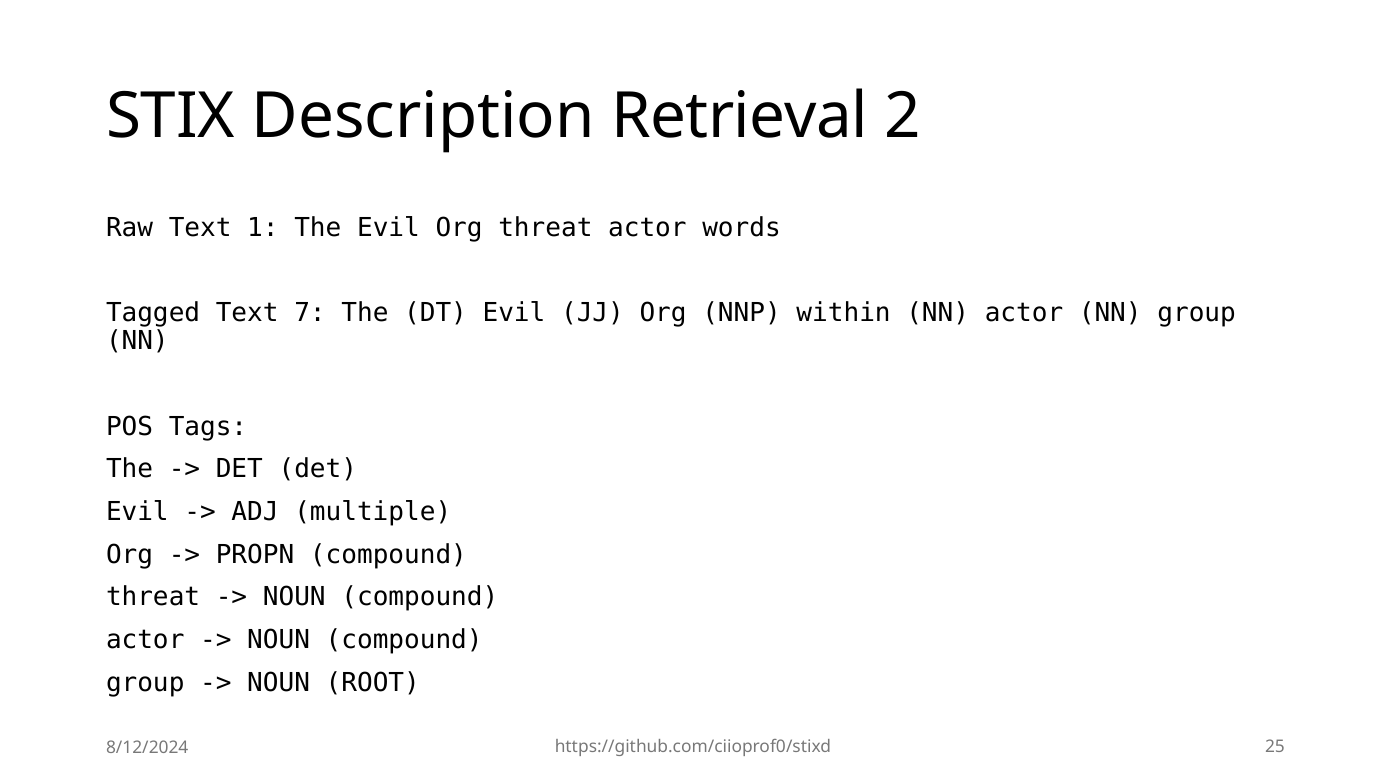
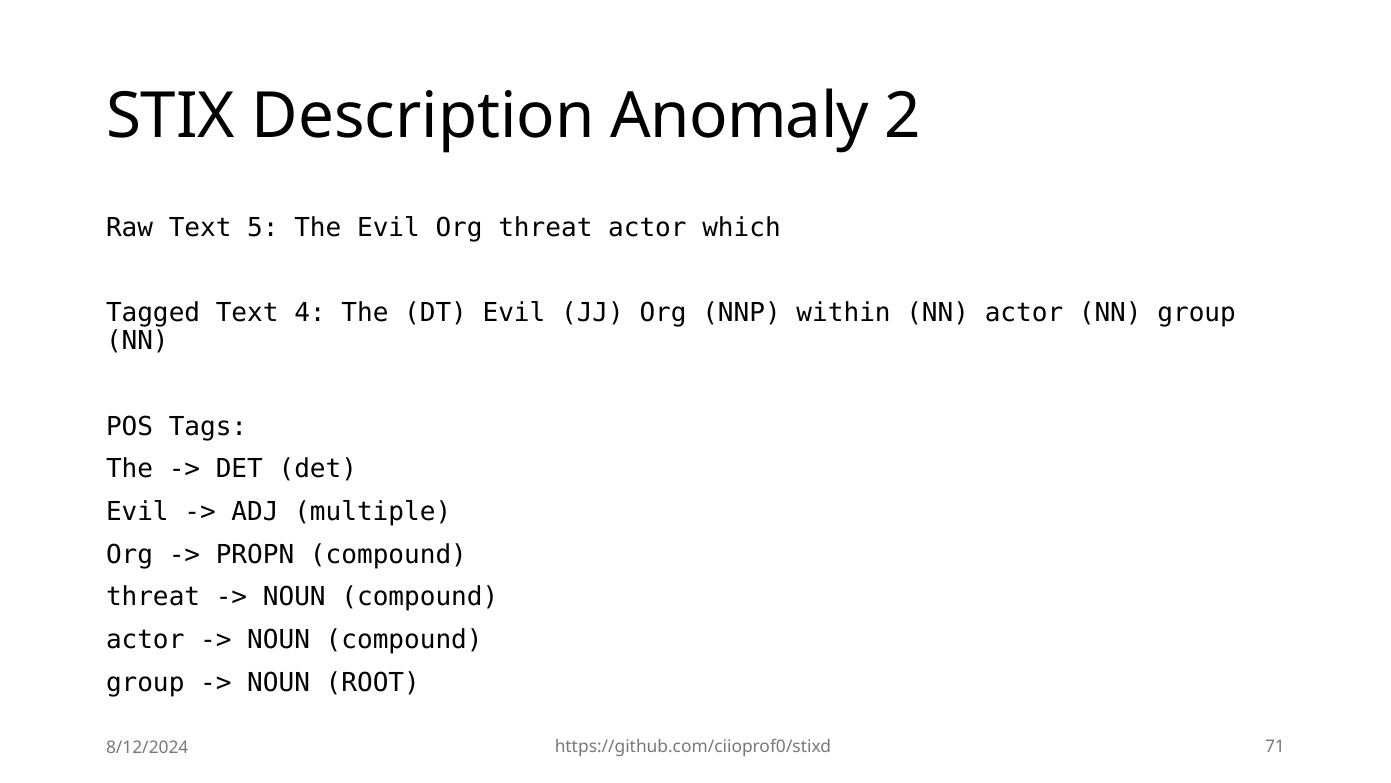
Retrieval: Retrieval -> Anomaly
1: 1 -> 5
words: words -> which
7: 7 -> 4
25: 25 -> 71
